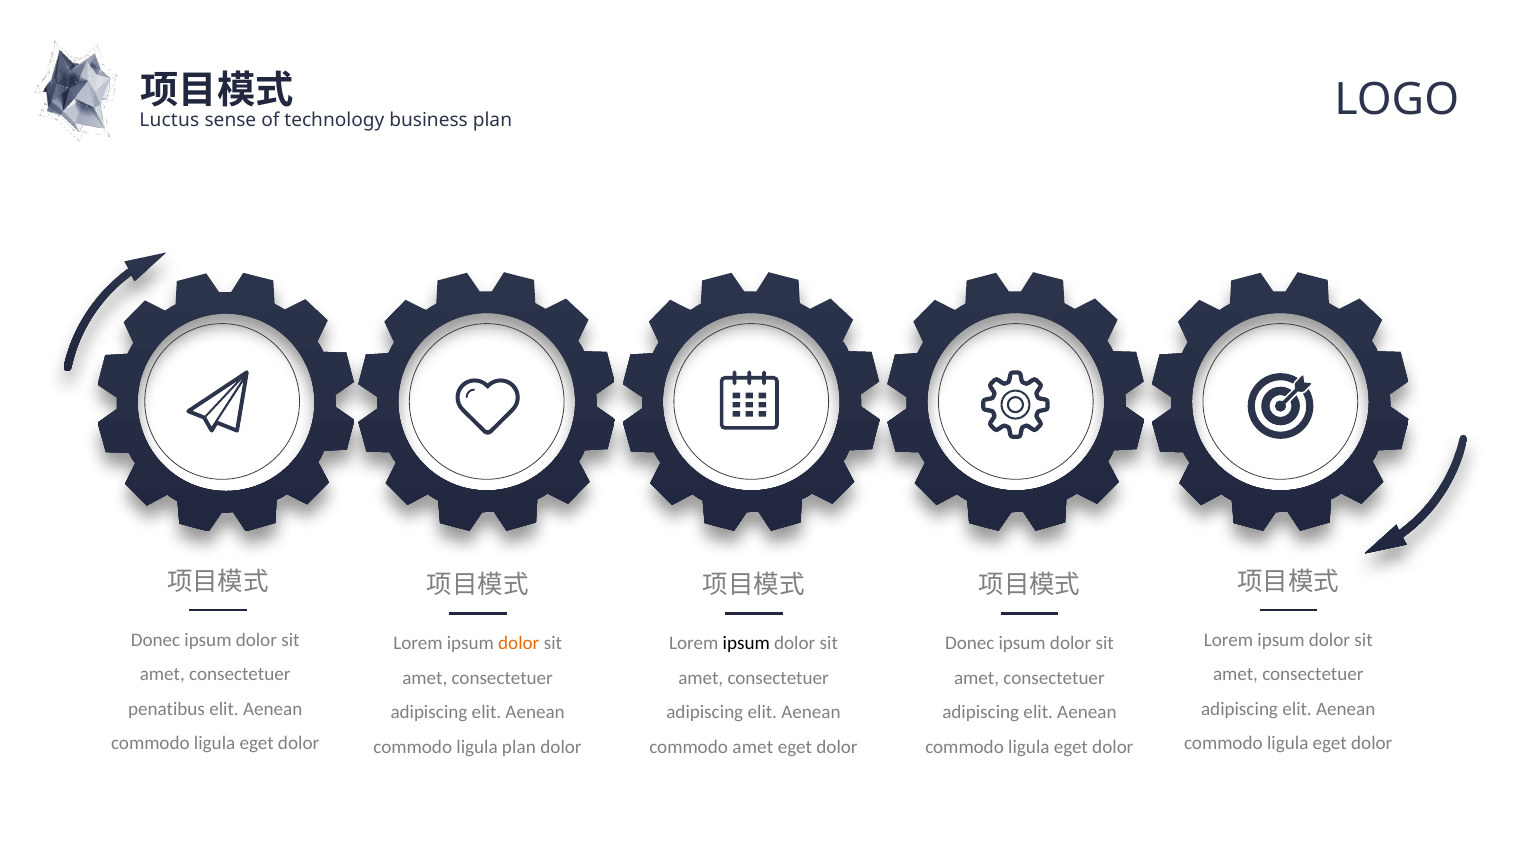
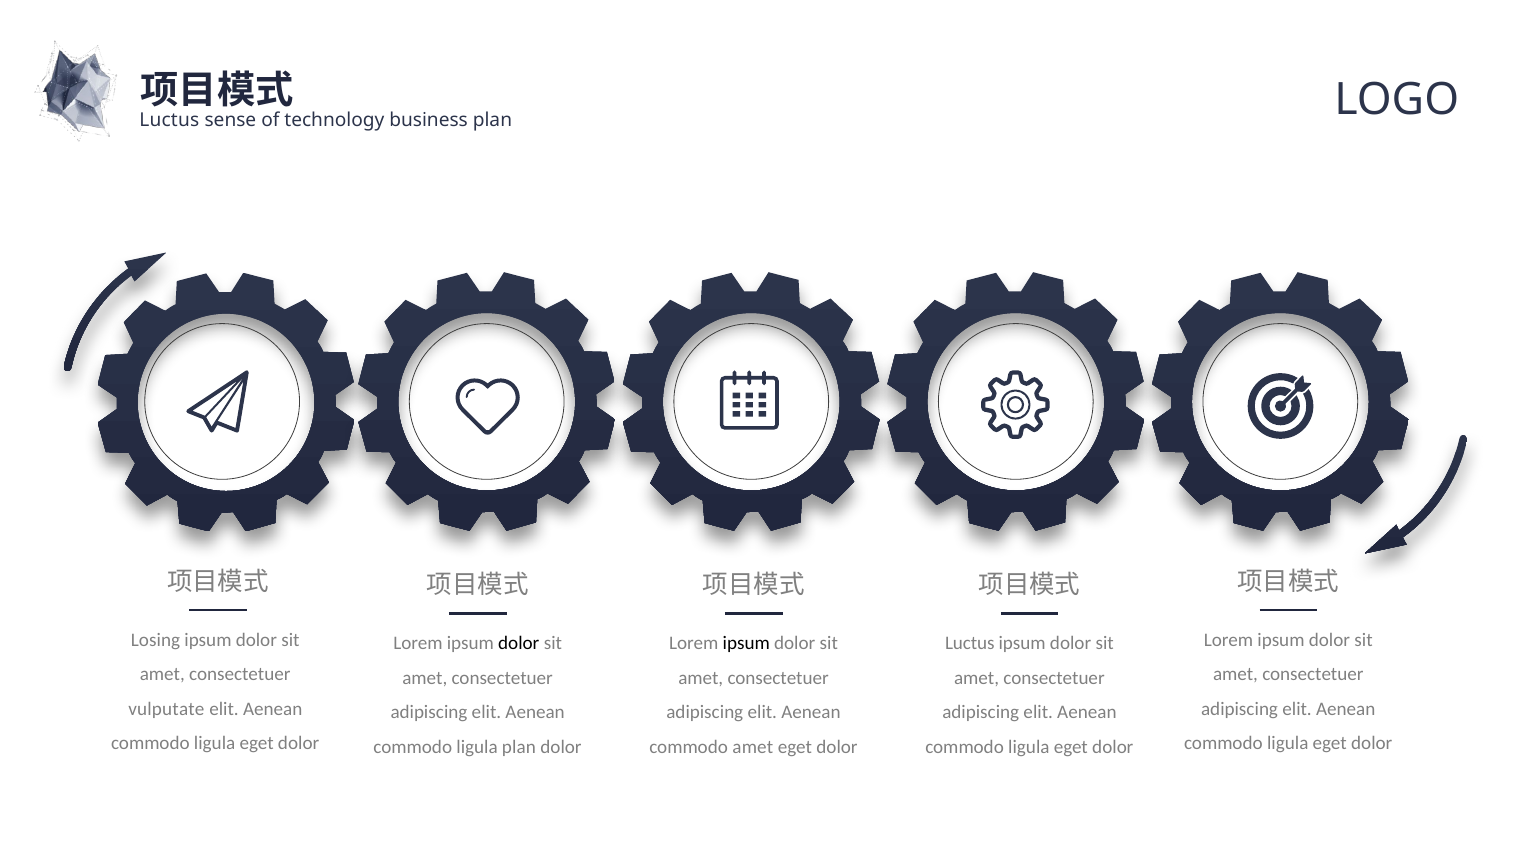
Donec at (156, 640): Donec -> Losing
dolor at (519, 644) colour: orange -> black
Donec at (970, 644): Donec -> Luctus
penatibus: penatibus -> vulputate
